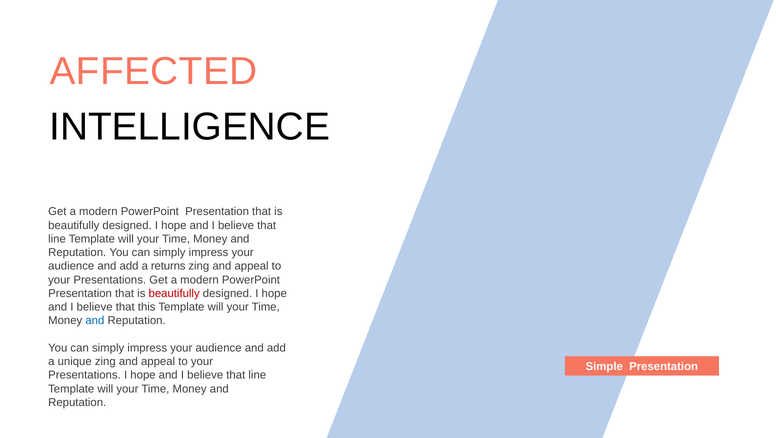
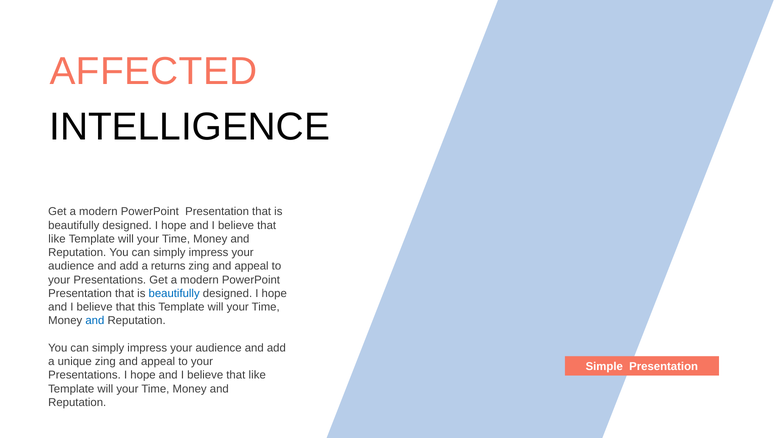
line at (57, 239): line -> like
beautifully at (174, 293) colour: red -> blue
line at (257, 375): line -> like
